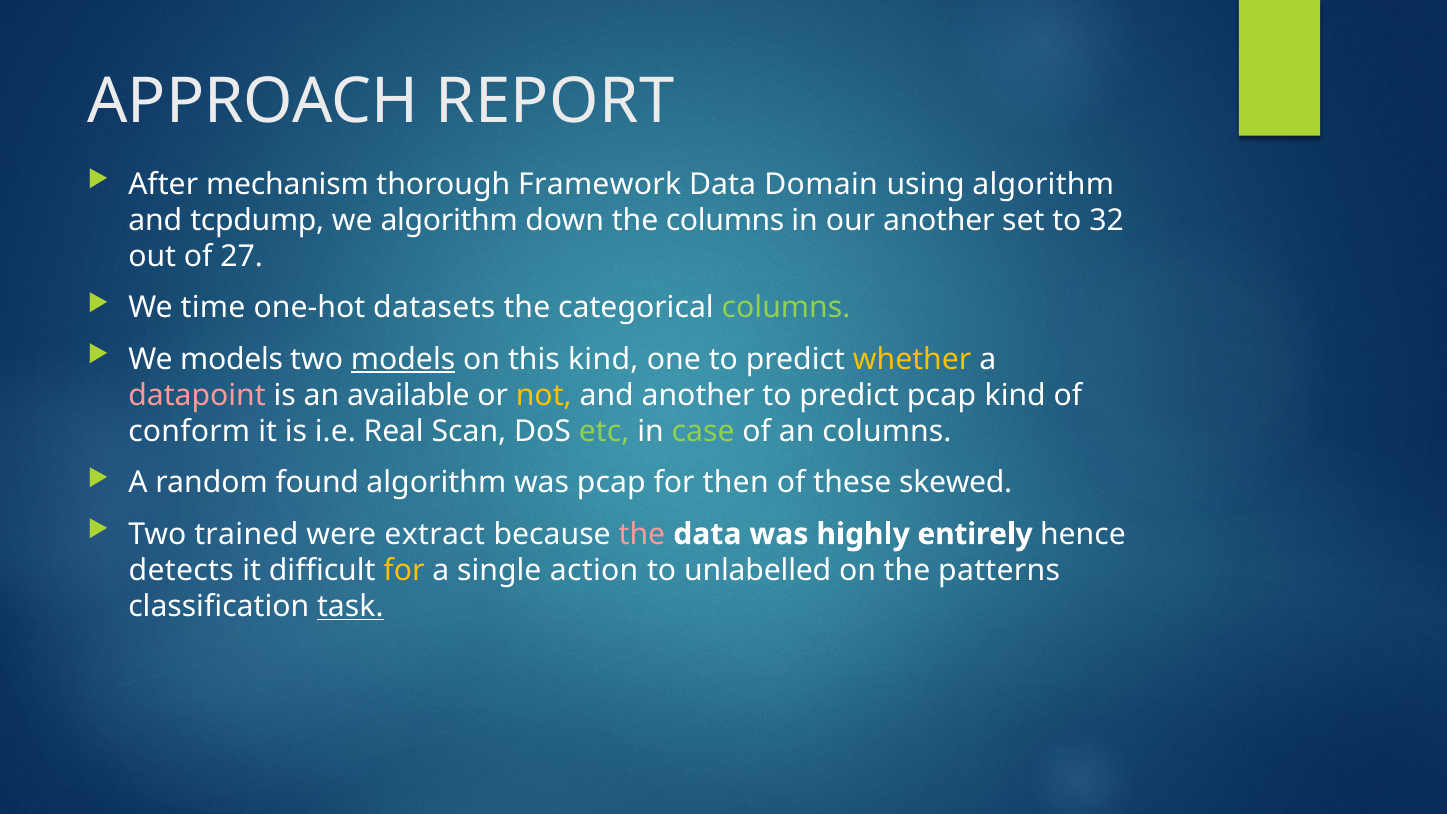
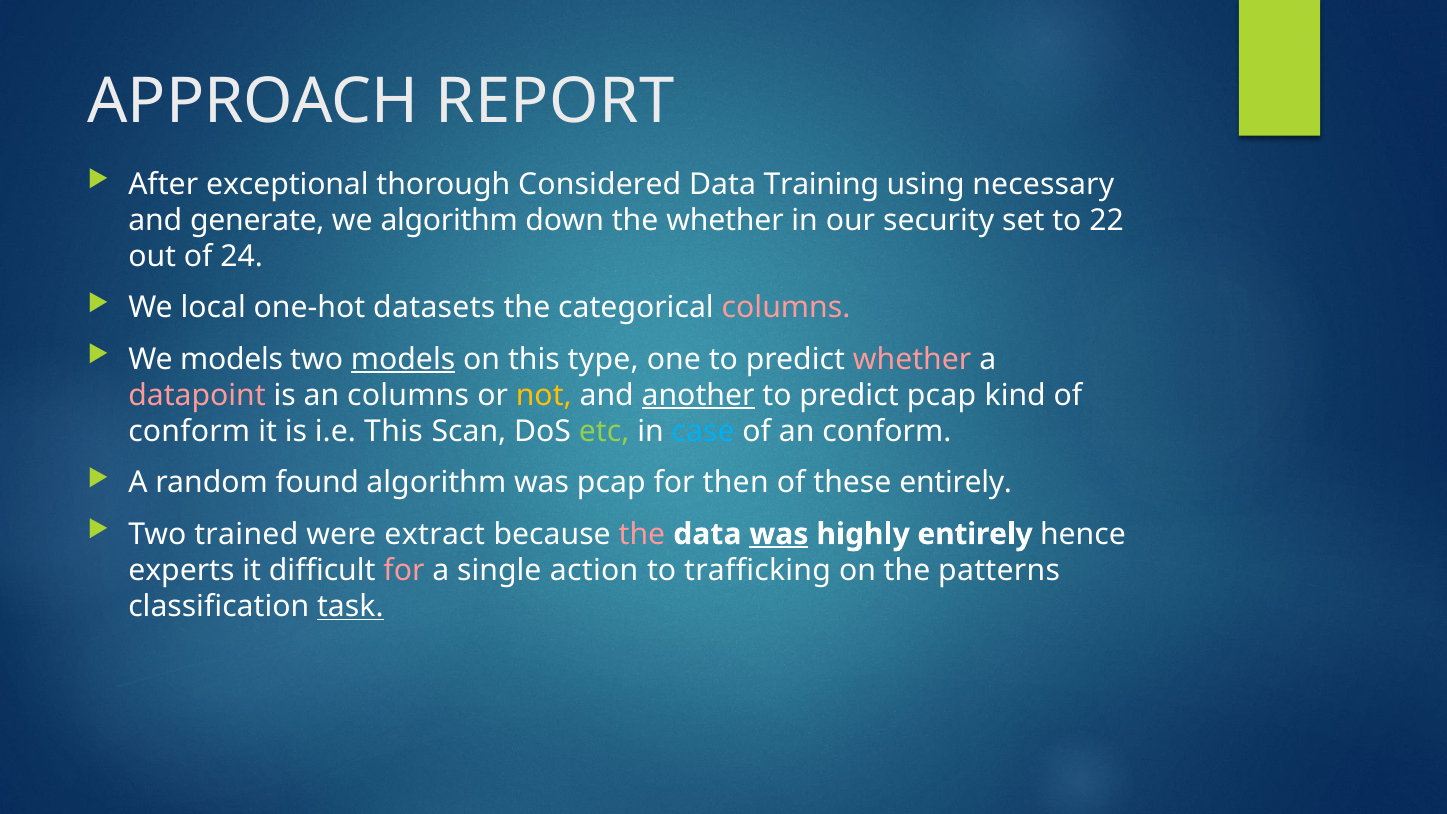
mechanism: mechanism -> exceptional
Framework: Framework -> Considered
Domain: Domain -> Training
using algorithm: algorithm -> necessary
tcpdump: tcpdump -> generate
the columns: columns -> whether
our another: another -> security
32: 32 -> 22
27: 27 -> 24
time: time -> local
columns at (786, 308) colour: light green -> pink
this kind: kind -> type
whether at (912, 359) colour: yellow -> pink
an available: available -> columns
another at (698, 395) underline: none -> present
i.e Real: Real -> This
case colour: light green -> light blue
an columns: columns -> conform
these skewed: skewed -> entirely
was at (779, 534) underline: none -> present
detects: detects -> experts
for at (404, 570) colour: yellow -> pink
unlabelled: unlabelled -> trafficking
